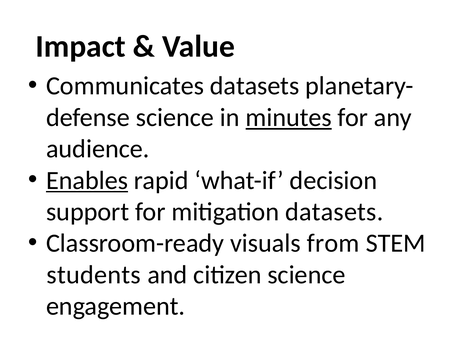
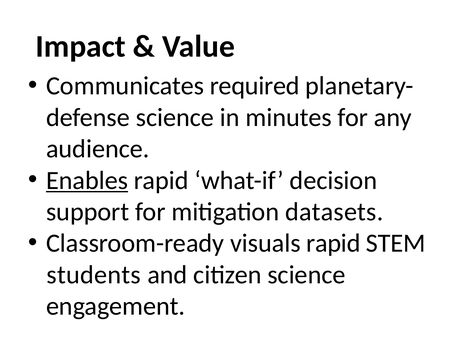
Communicates datasets: datasets -> required
minutes underline: present -> none
visuals from: from -> rapid
